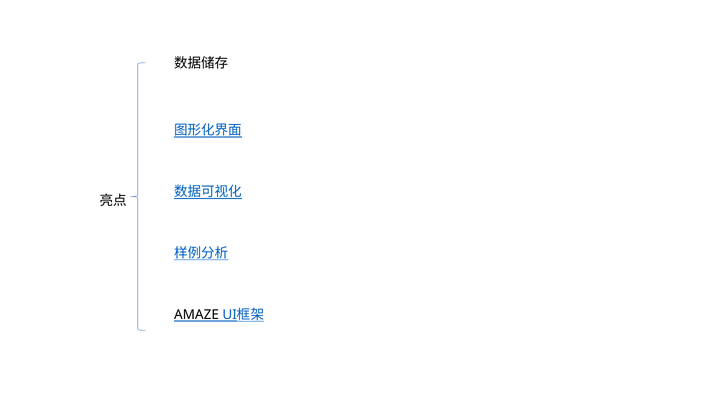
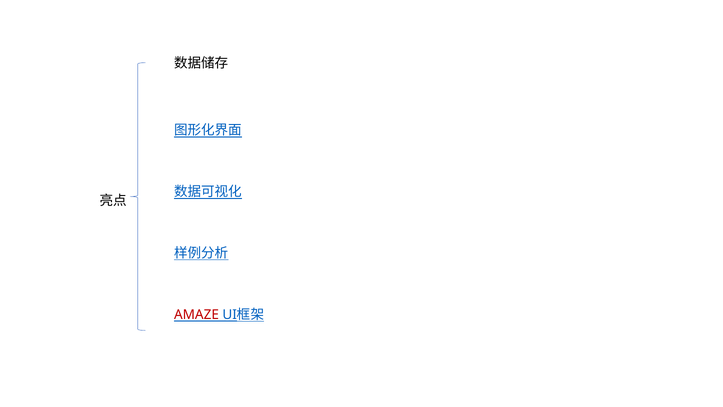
AMAZE colour: black -> red
